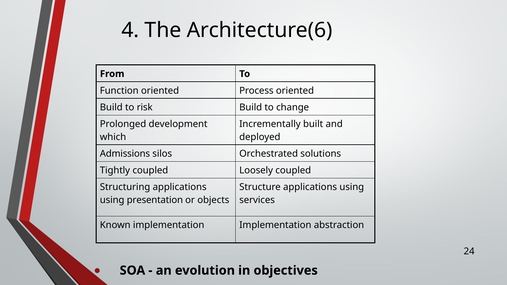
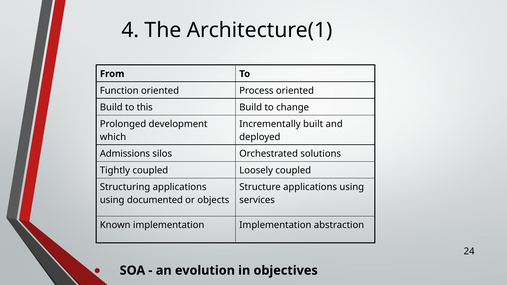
Architecture(6: Architecture(6 -> Architecture(1
risk: risk -> this
presentation: presentation -> documented
